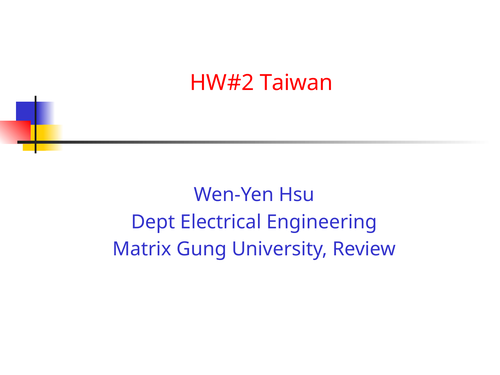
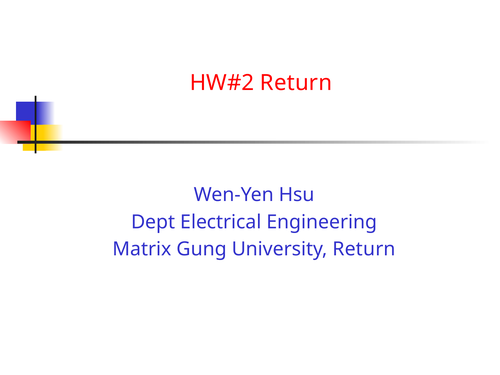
Taiwan at (296, 83): Taiwan -> Return
University Review: Review -> Return
